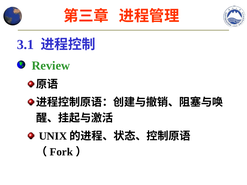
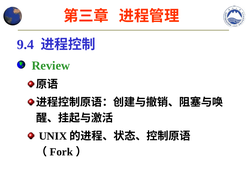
3.1: 3.1 -> 9.4
